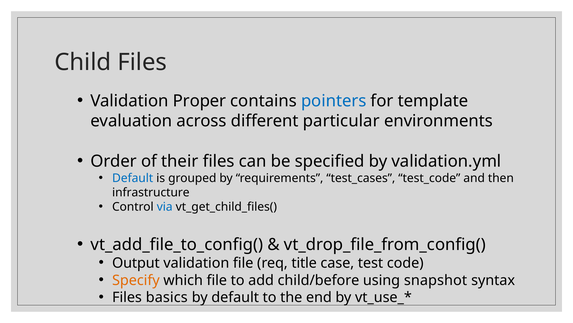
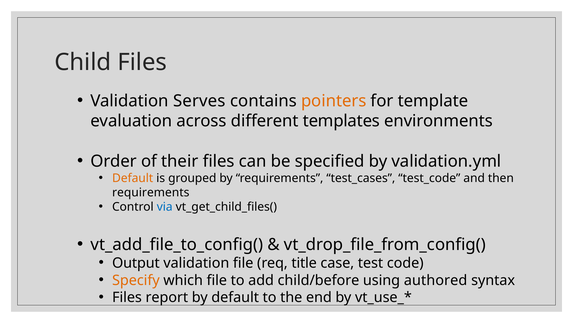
Proper: Proper -> Serves
pointers colour: blue -> orange
particular: particular -> templates
Default at (133, 178) colour: blue -> orange
infrastructure at (151, 192): infrastructure -> requirements
snapshot: snapshot -> authored
basics: basics -> report
